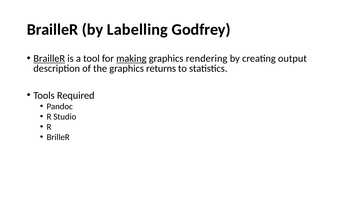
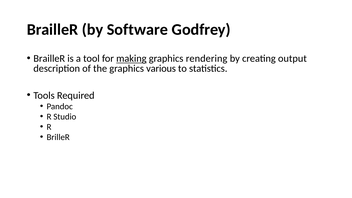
Labelling: Labelling -> Software
BrailleR at (49, 59) underline: present -> none
returns: returns -> various
